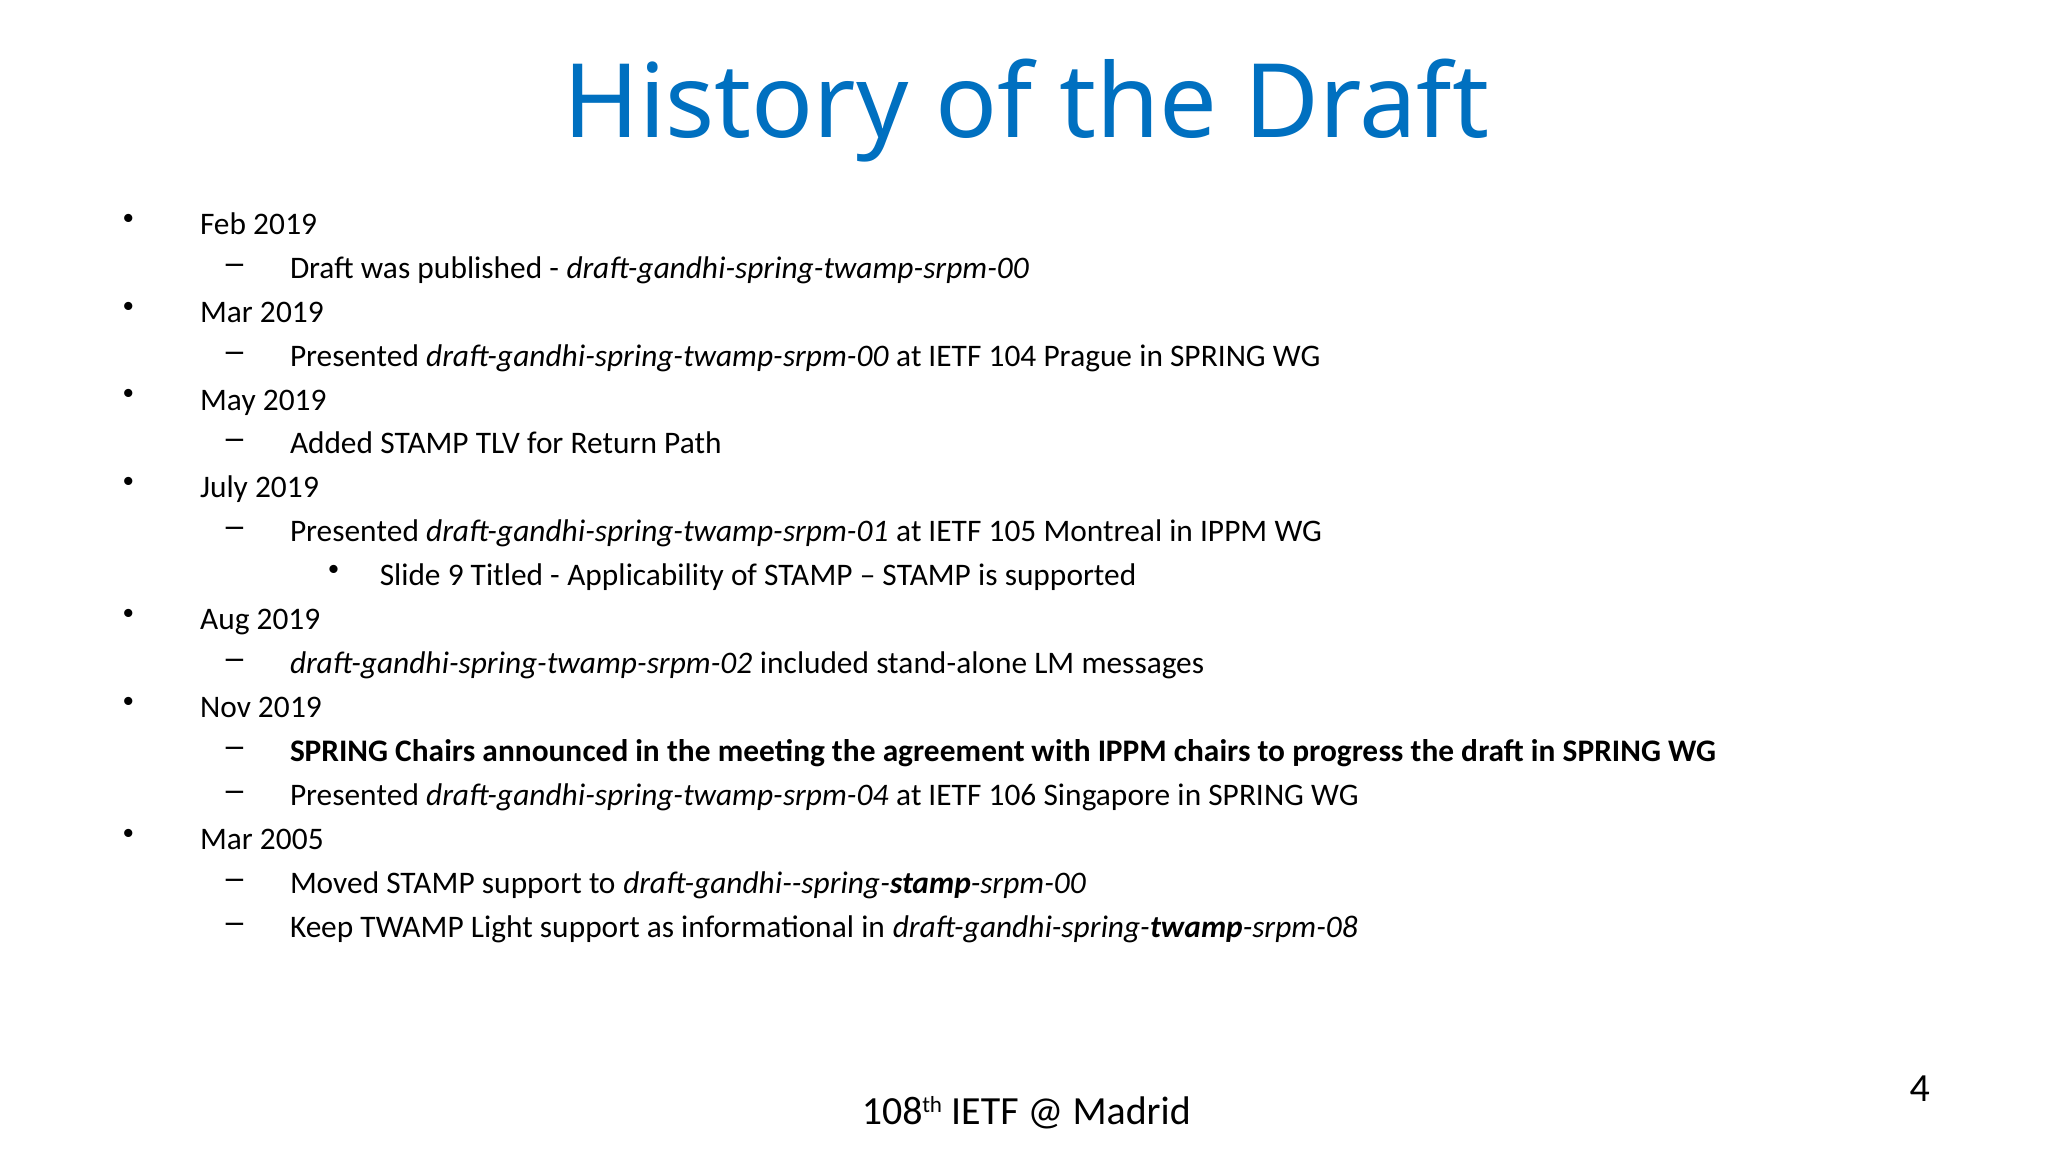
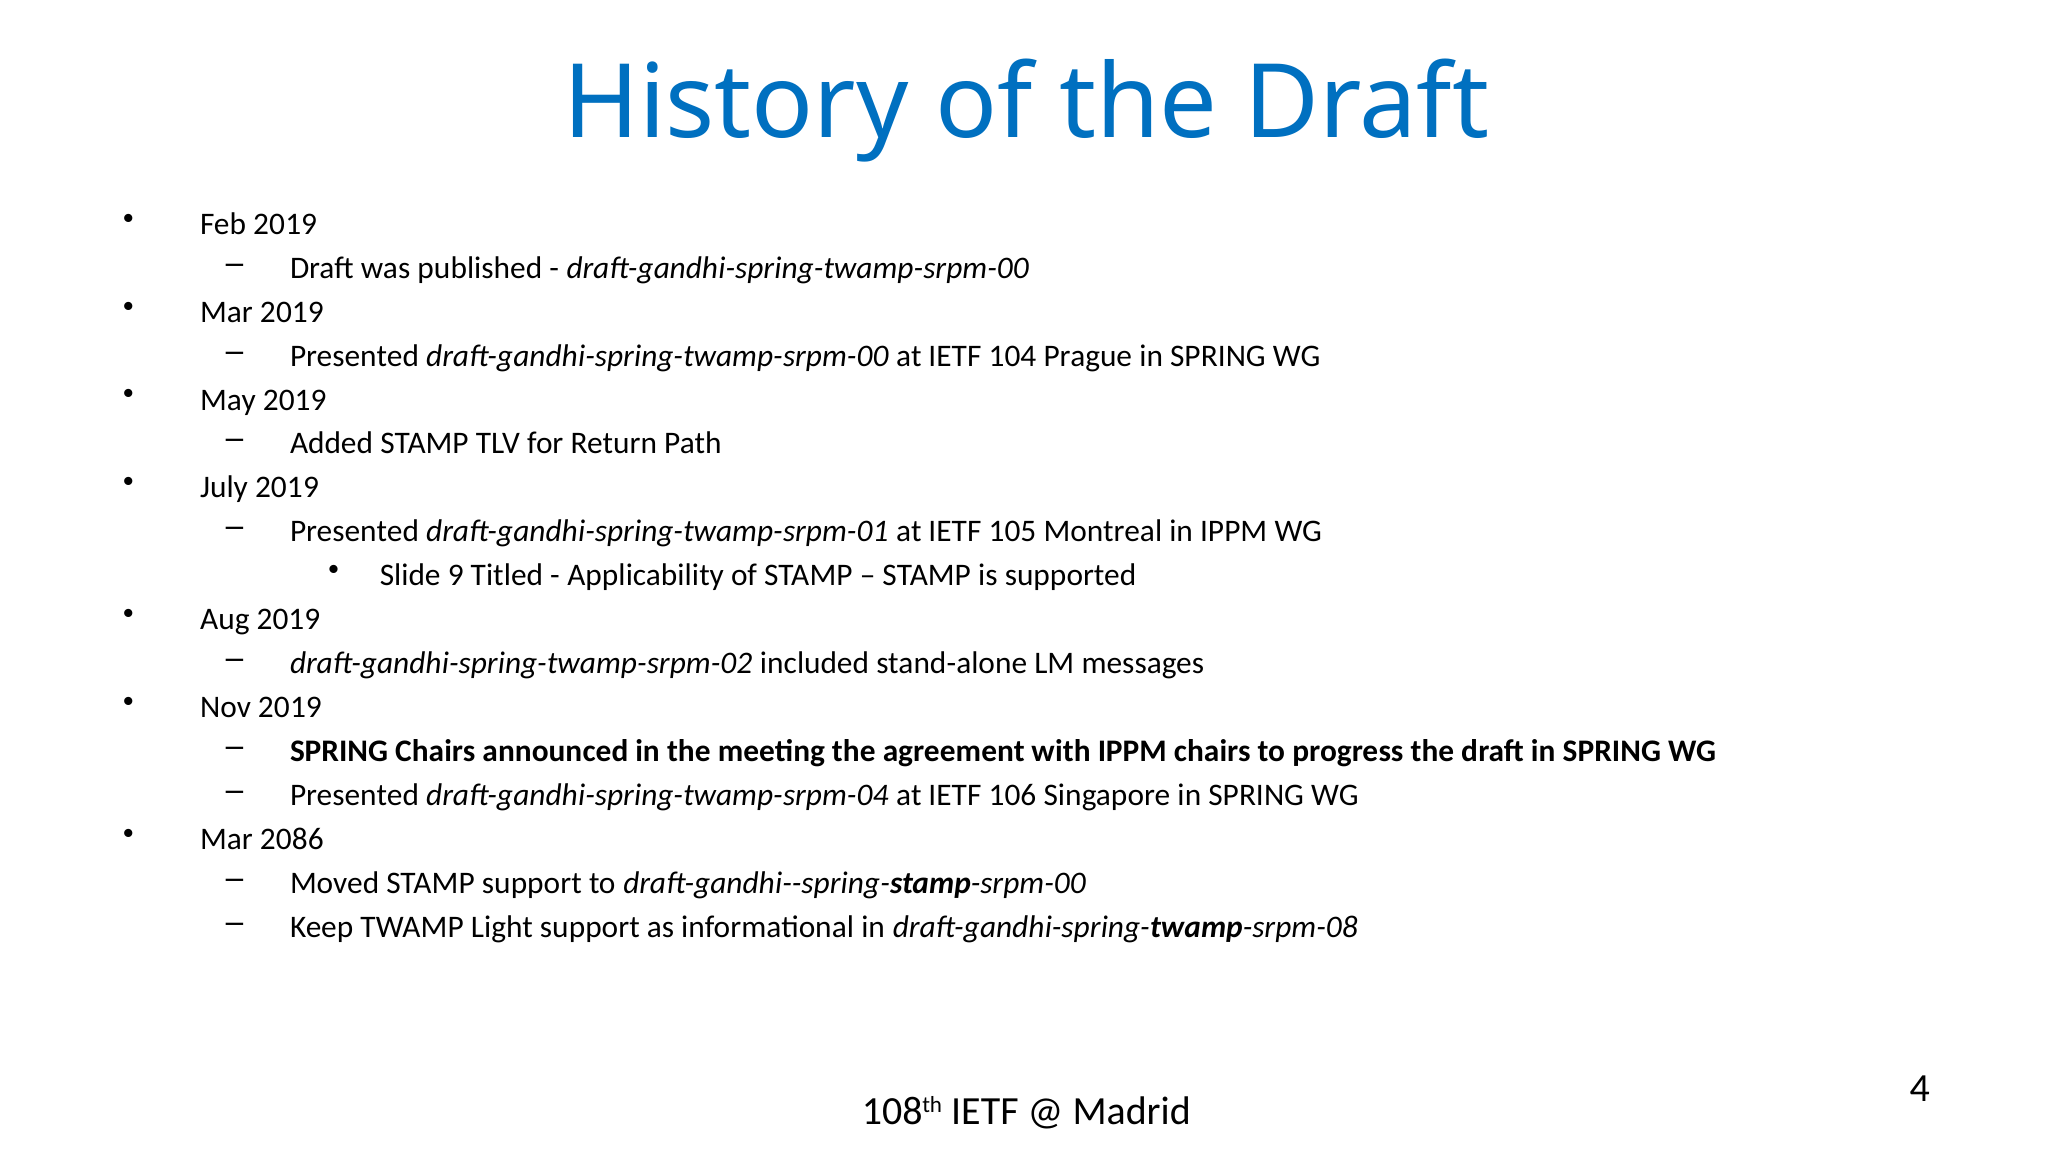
2005: 2005 -> 2086
